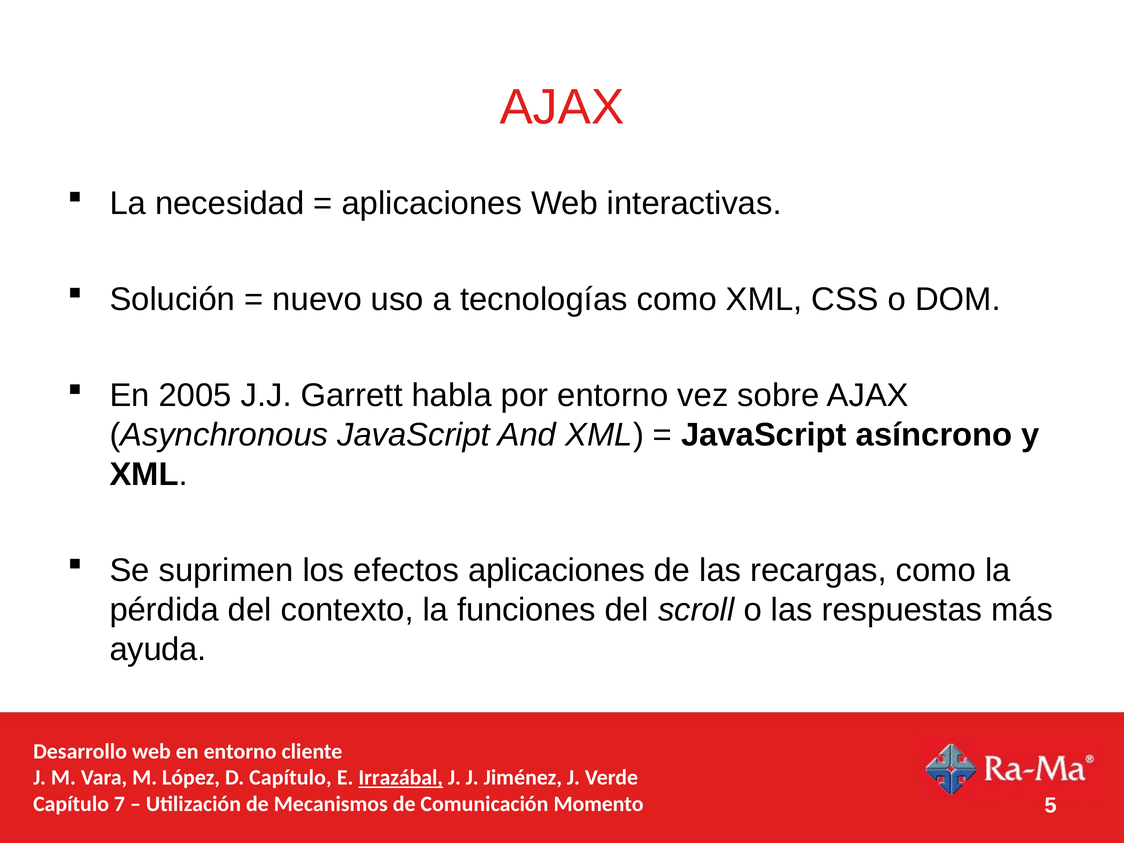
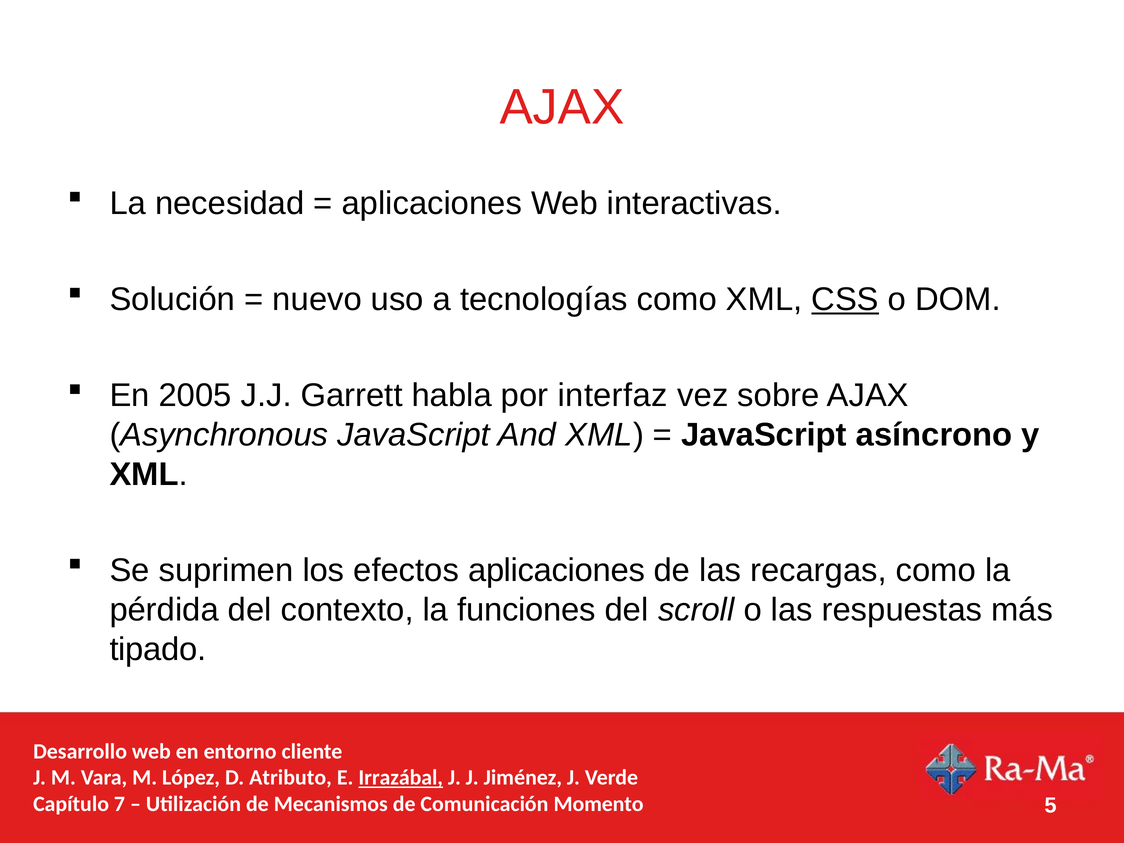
CSS underline: none -> present
por entorno: entorno -> interfaz
ayuda: ayuda -> tipado
D Capítulo: Capítulo -> Atributo
